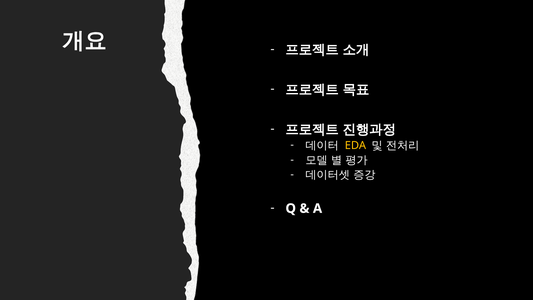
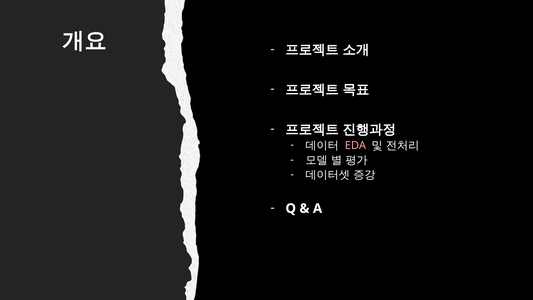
EDA colour: yellow -> pink
